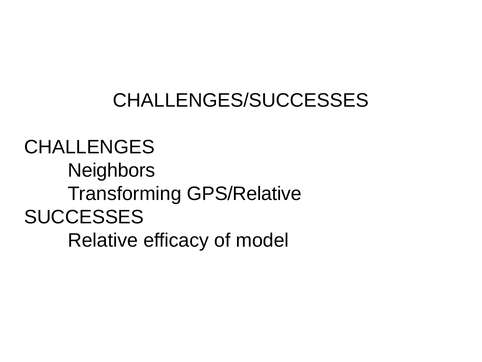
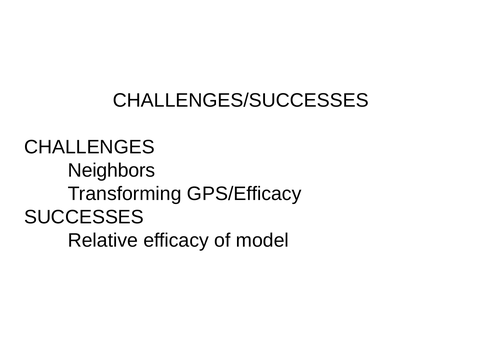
GPS/Relative: GPS/Relative -> GPS/Efficacy
